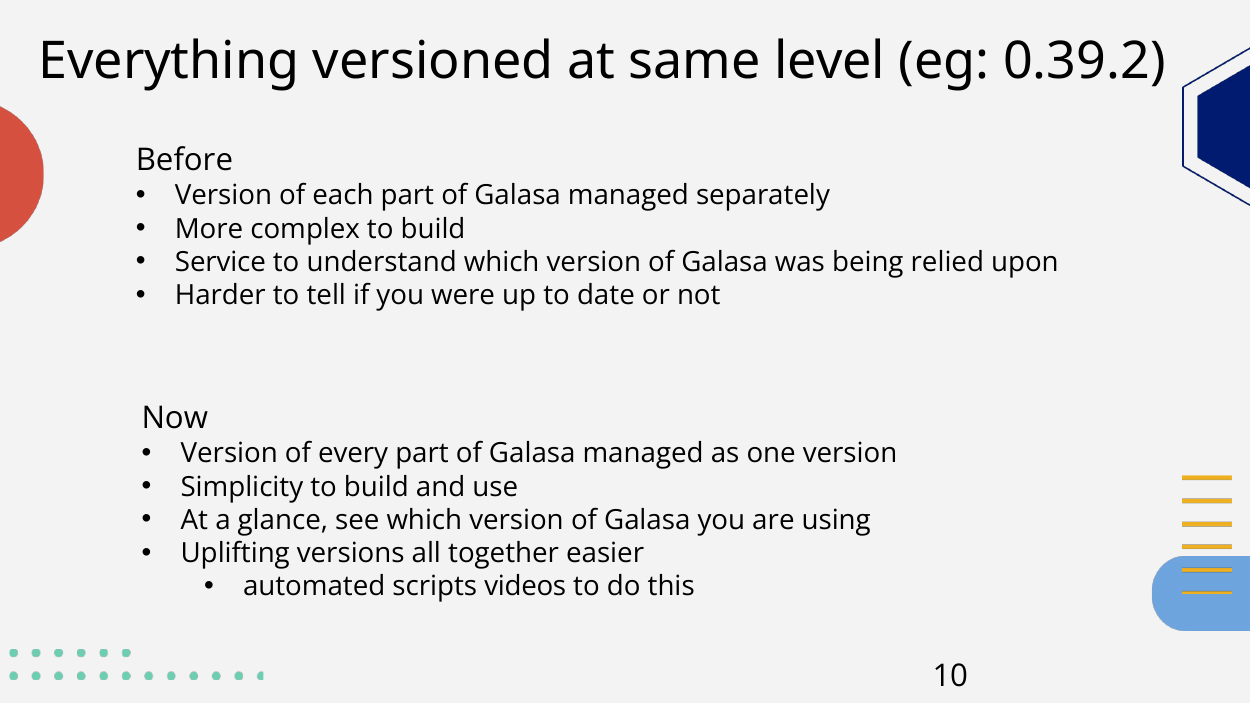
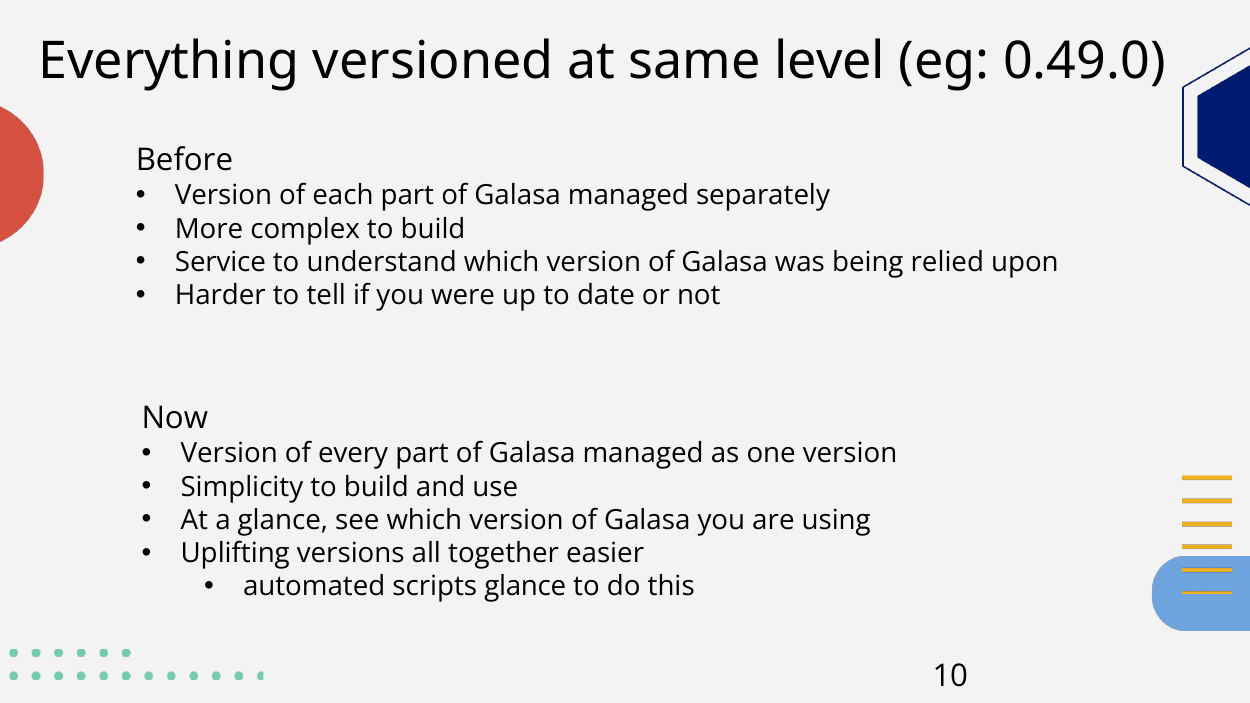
0.39.2: 0.39.2 -> 0.49.0
scripts videos: videos -> glance
